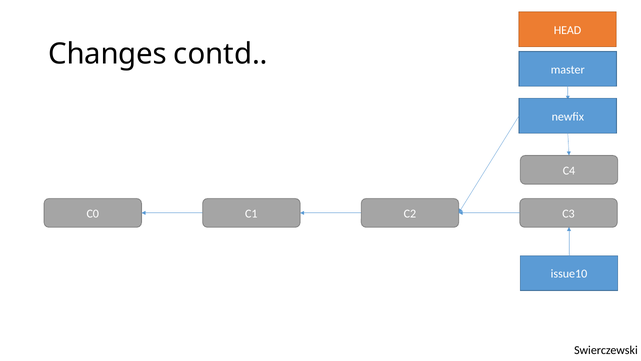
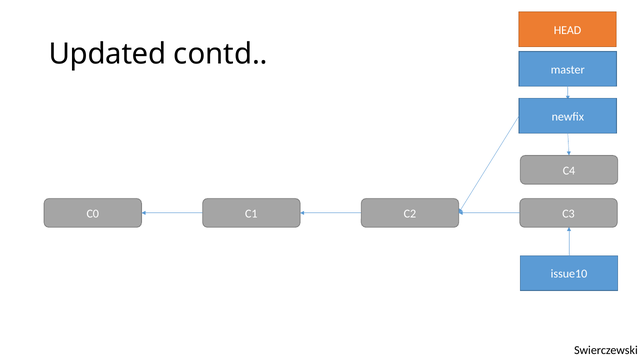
Changes: Changes -> Updated
